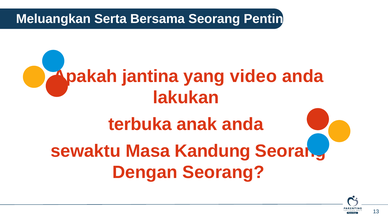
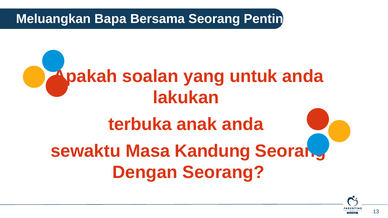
Serta: Serta -> Bapa
jantina: jantina -> soalan
video: video -> untuk
